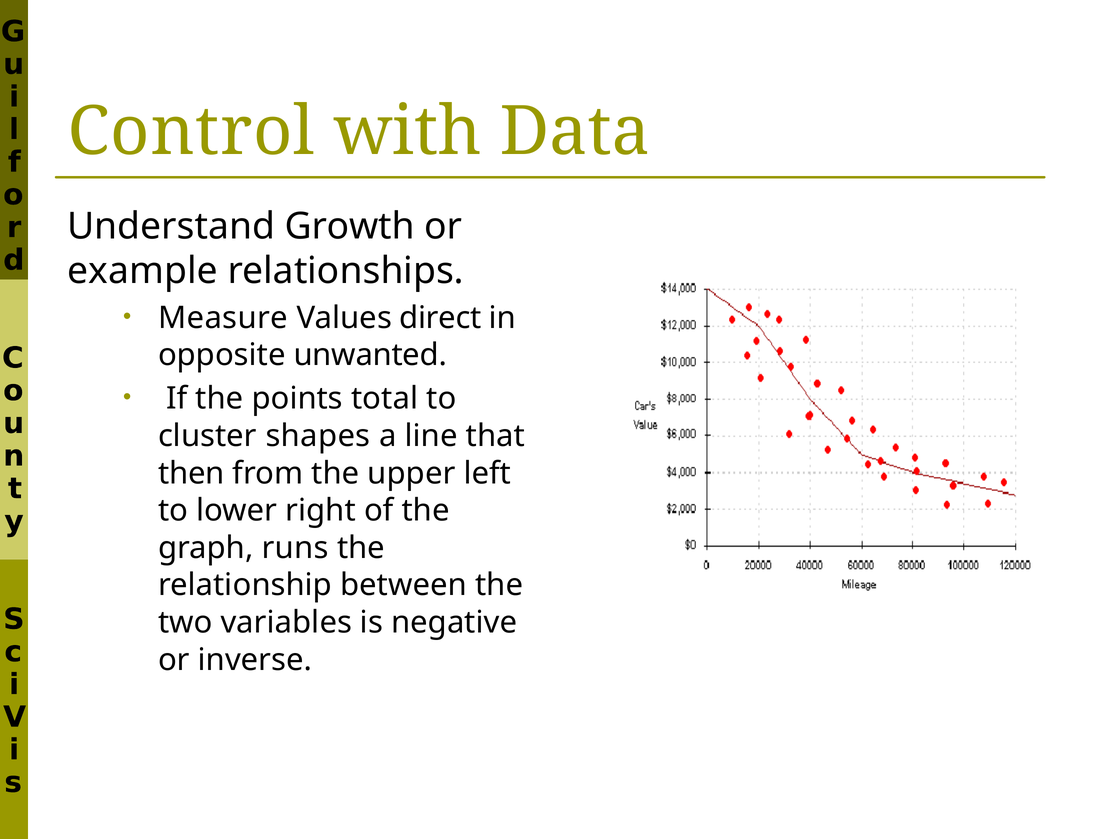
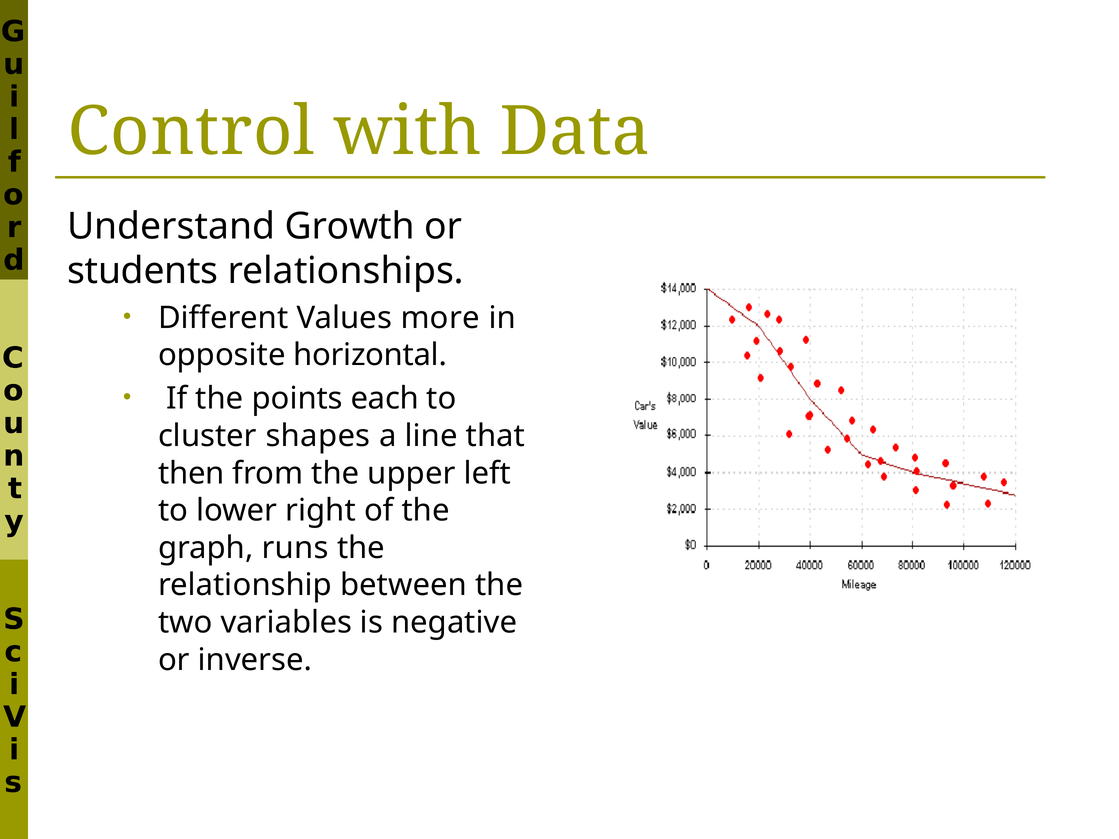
example: example -> students
Measure: Measure -> Different
direct: direct -> more
unwanted: unwanted -> horizontal
total: total -> each
